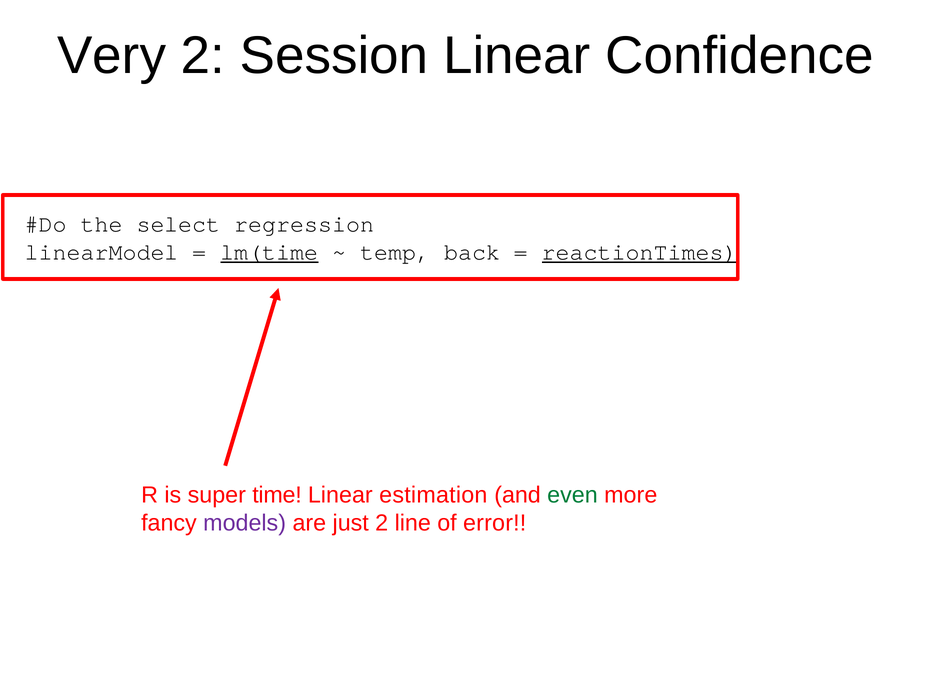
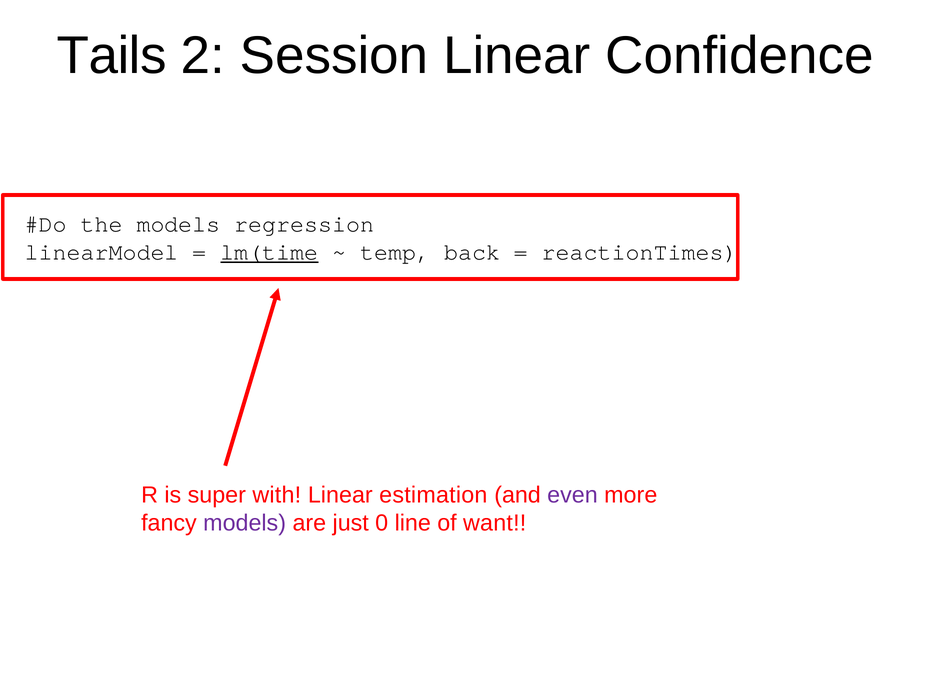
Very: Very -> Tails
the select: select -> models
reactionTimes underline: present -> none
time: time -> with
even colour: green -> purple
just 2: 2 -> 0
error: error -> want
